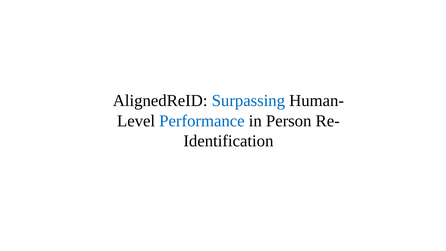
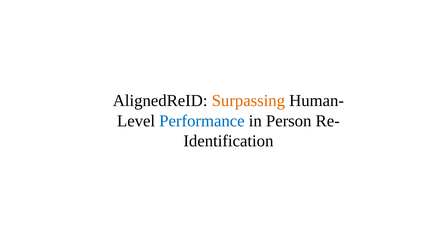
Surpassing colour: blue -> orange
